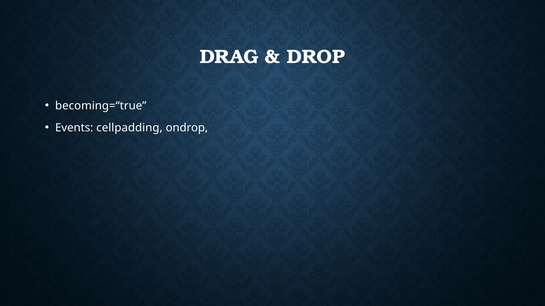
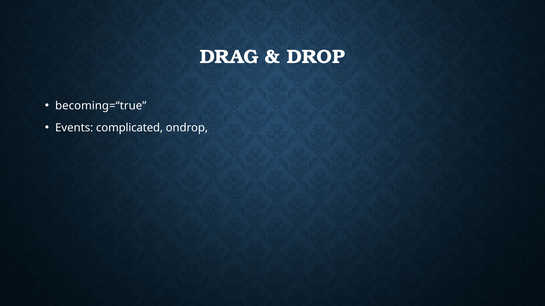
cellpadding: cellpadding -> complicated
